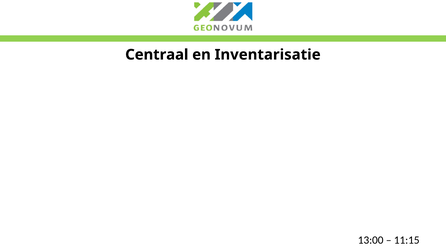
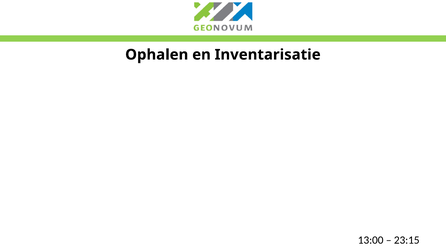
Centraal: Centraal -> Ophalen
11:15: 11:15 -> 23:15
